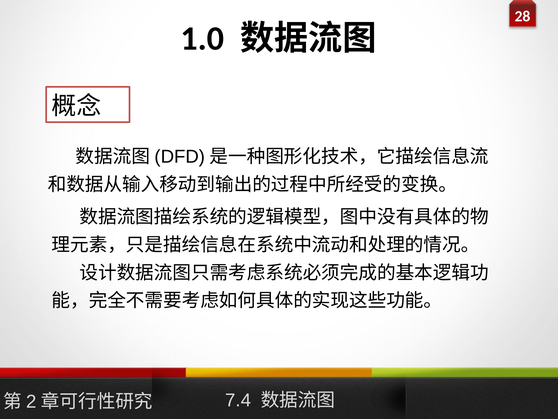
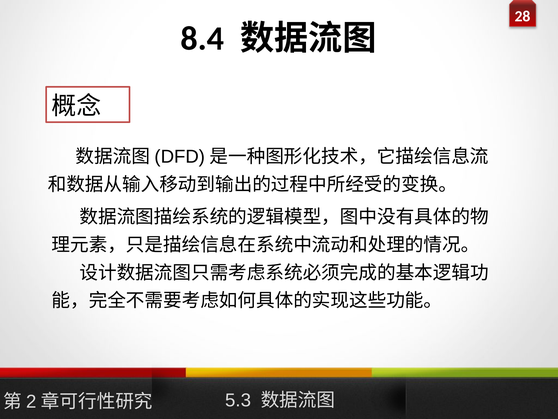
1.0: 1.0 -> 8.4
7.4: 7.4 -> 5.3
